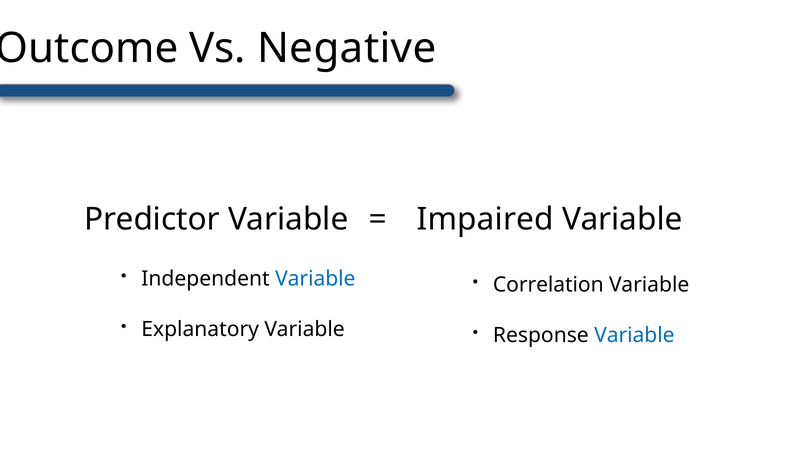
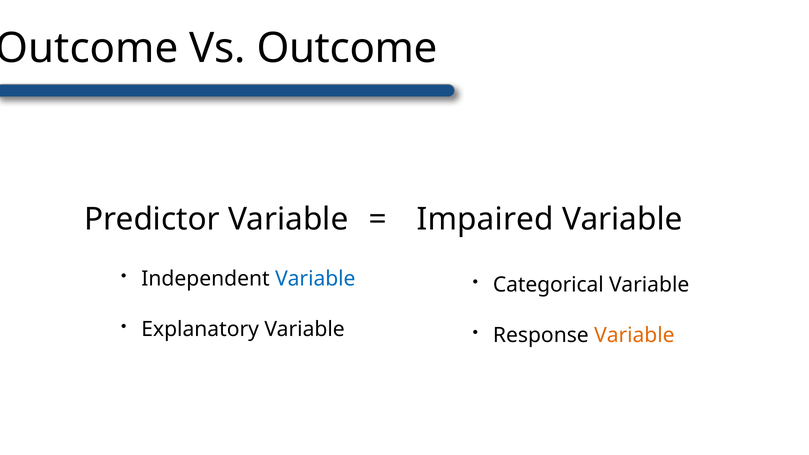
Vs Negative: Negative -> Outcome
Correlation: Correlation -> Categorical
Variable at (634, 335) colour: blue -> orange
